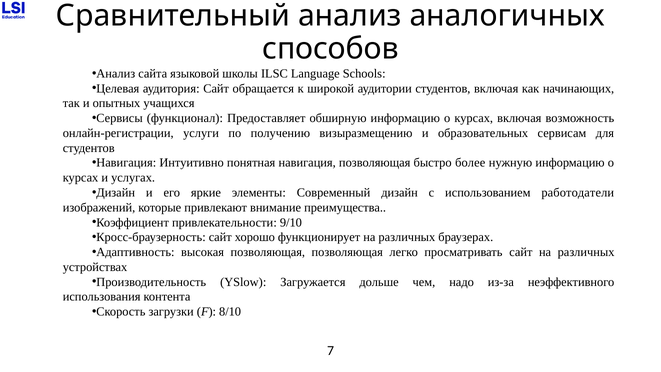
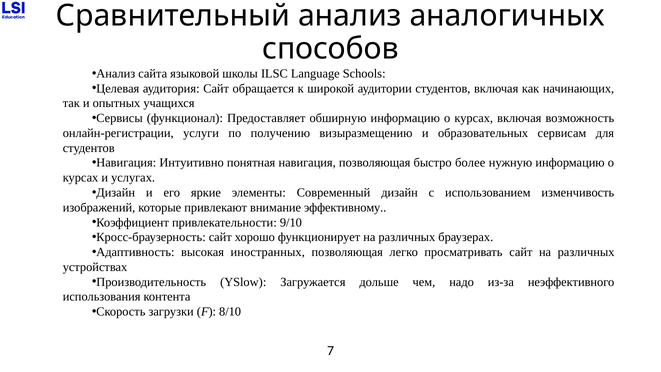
работодатели: работодатели -> изменчивость
преимущества: преимущества -> эффективному
высокая позволяющая: позволяющая -> иностранных
